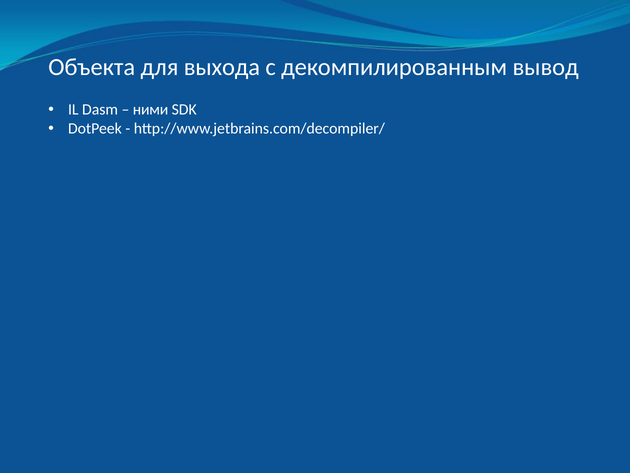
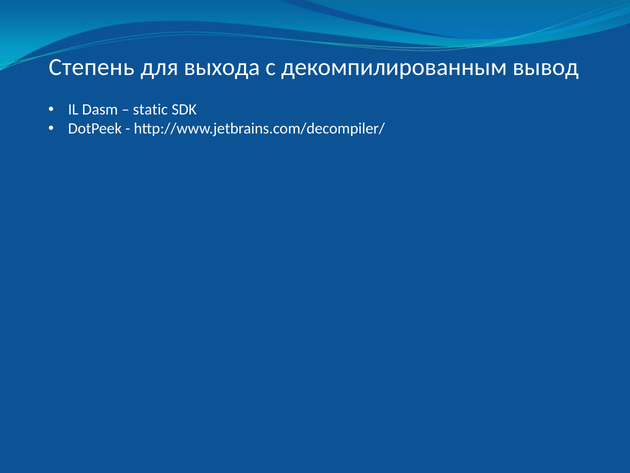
Объекта: Объекта -> Степень
ними: ними -> static
